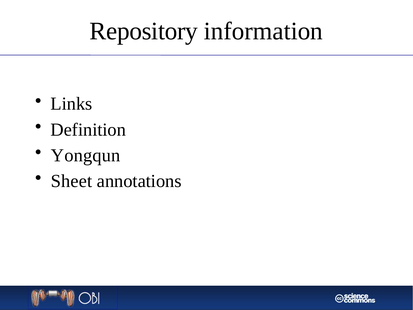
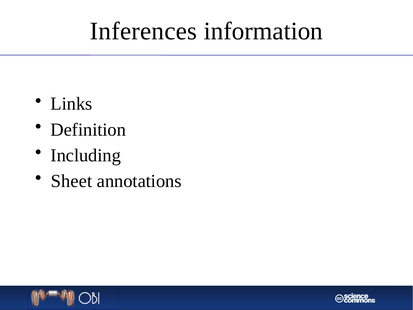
Repository: Repository -> Inferences
Yongqun: Yongqun -> Including
